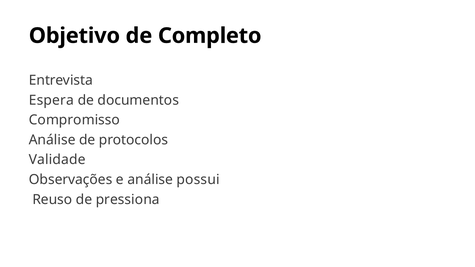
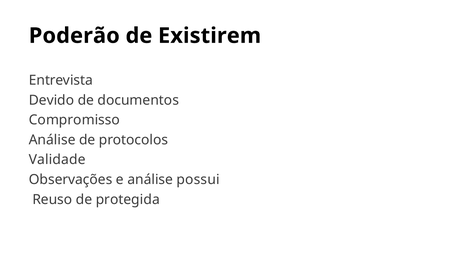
Objetivo: Objetivo -> Poderão
Completo: Completo -> Existirem
Espera: Espera -> Devido
pressiona: pressiona -> protegida
